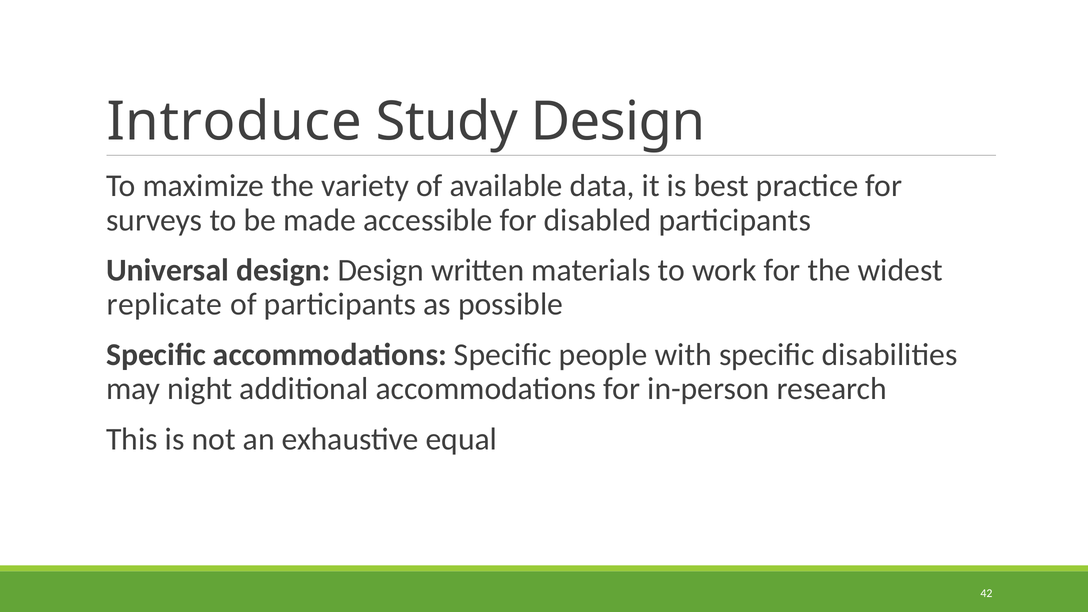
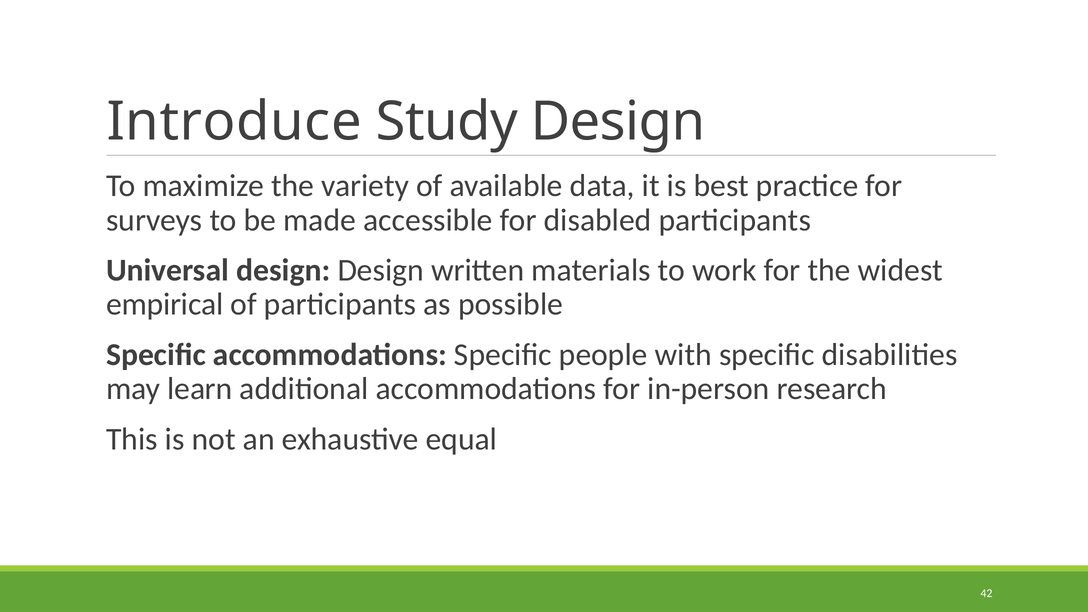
replicate: replicate -> empirical
night: night -> learn
